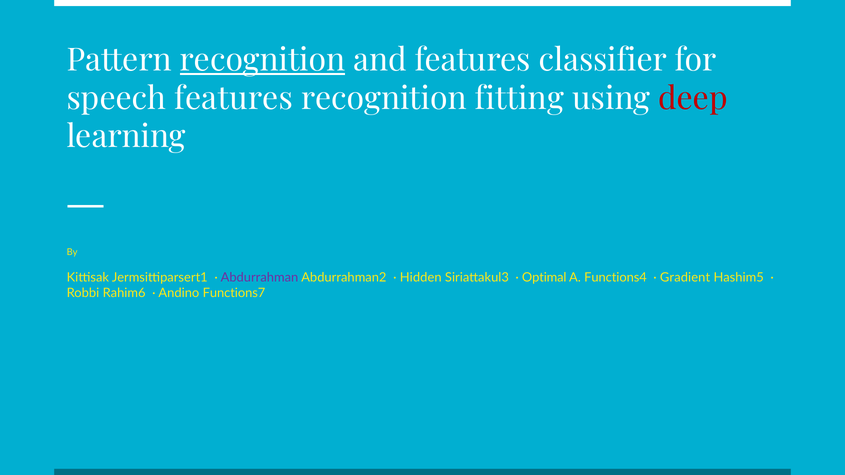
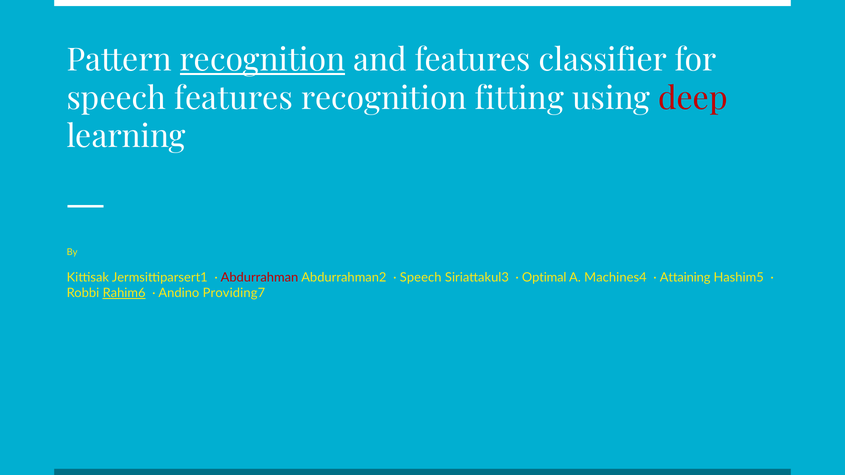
Abdurrahman colour: purple -> red
Hidden at (421, 278): Hidden -> Speech
Functions4: Functions4 -> Machines4
Gradient: Gradient -> Attaining
Rahim6 underline: none -> present
Functions7: Functions7 -> Providing7
